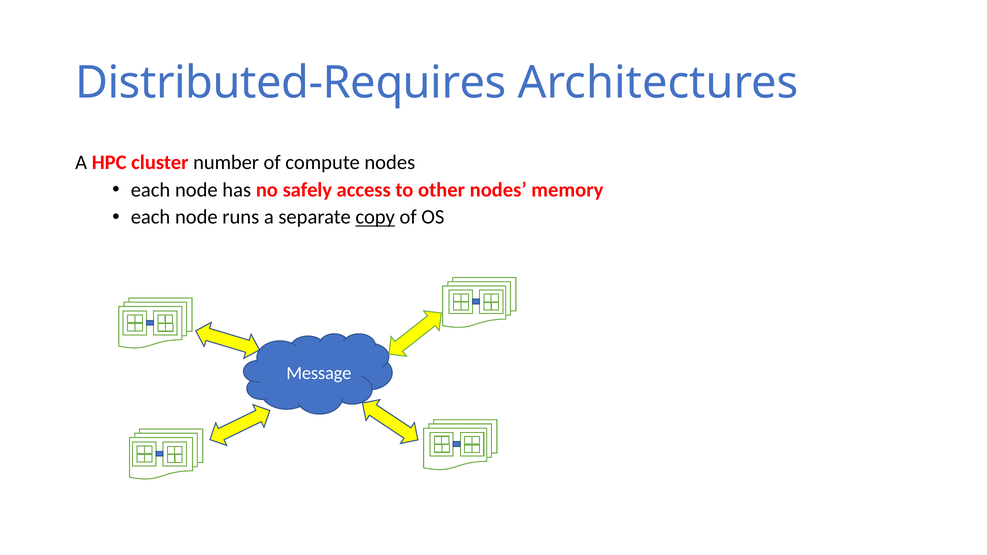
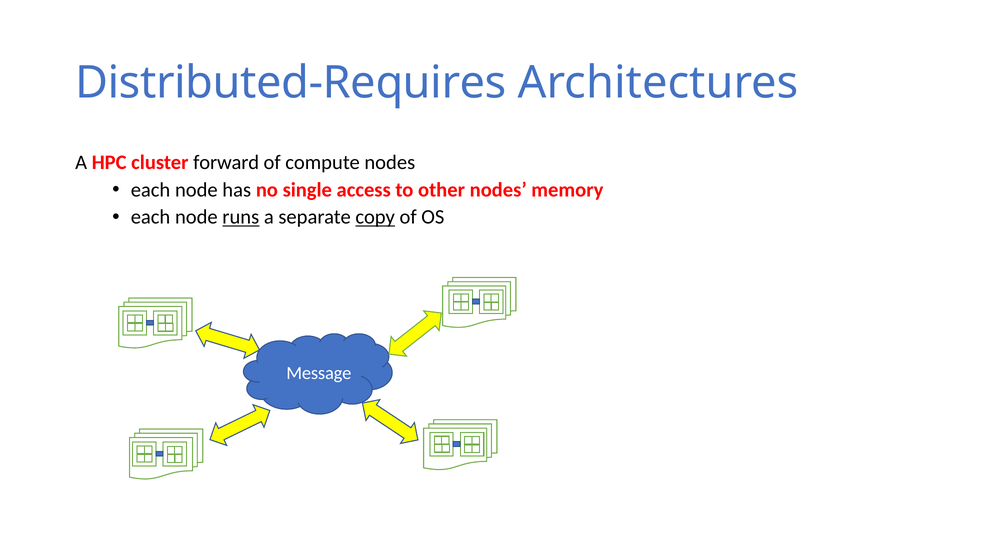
number: number -> forward
safely: safely -> single
runs underline: none -> present
